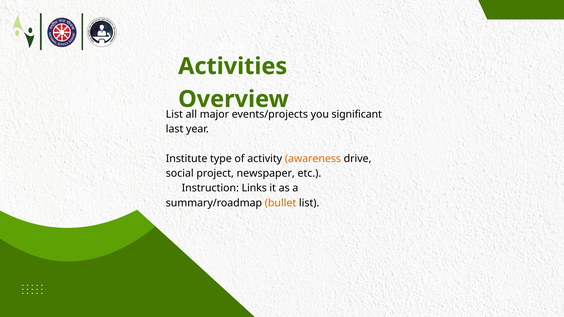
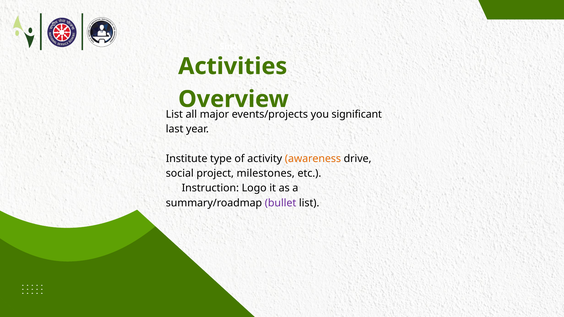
newspaper: newspaper -> milestones
Links: Links -> Logo
bullet colour: orange -> purple
